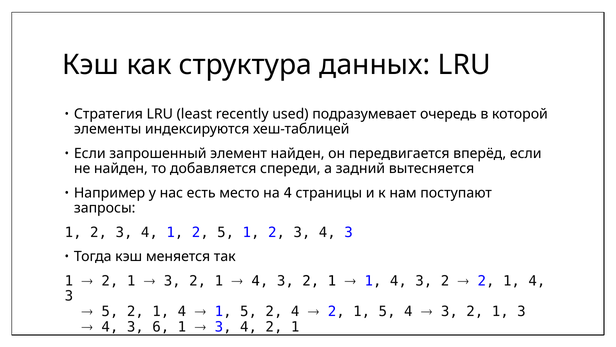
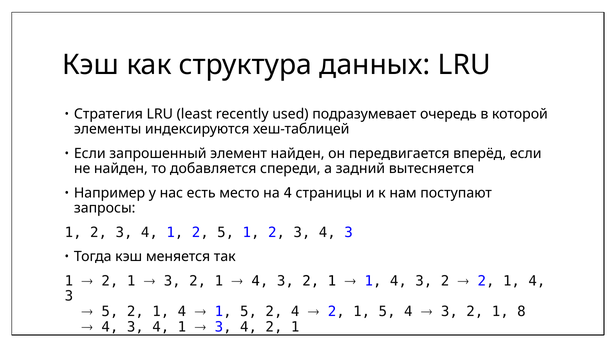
1 3: 3 -> 8
4 3 6: 6 -> 4
